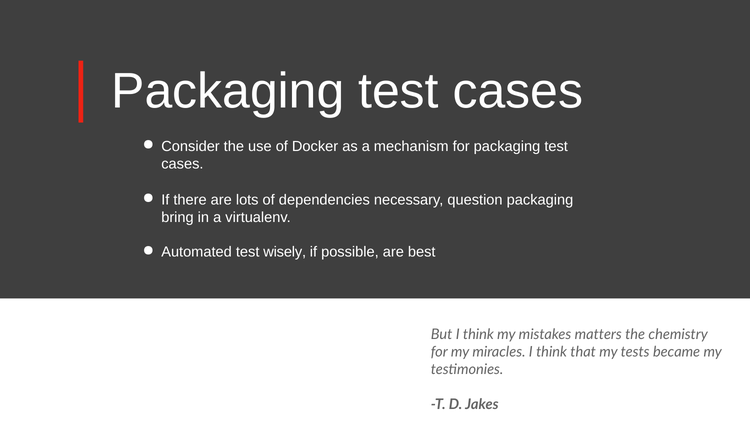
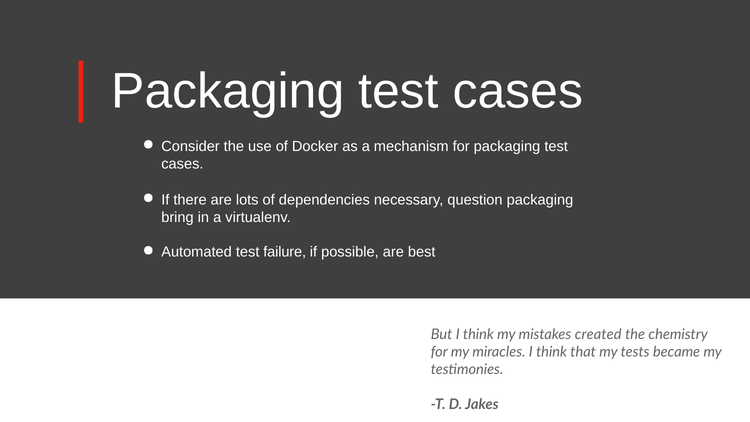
wisely: wisely -> failure
matters: matters -> created
